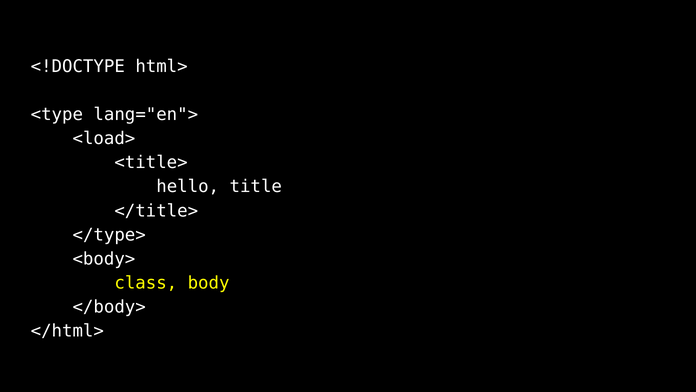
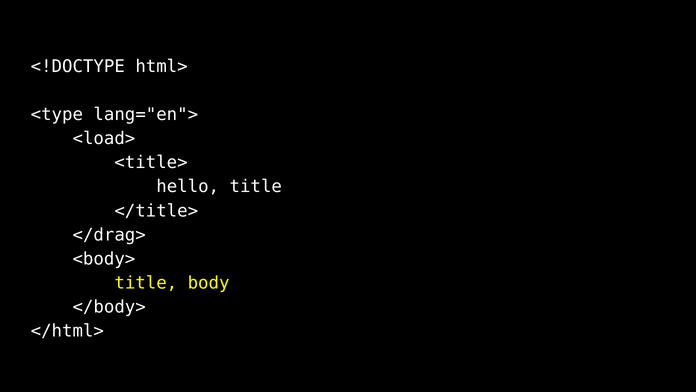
</type>: </type> -> </drag>
class at (146, 283): class -> title
